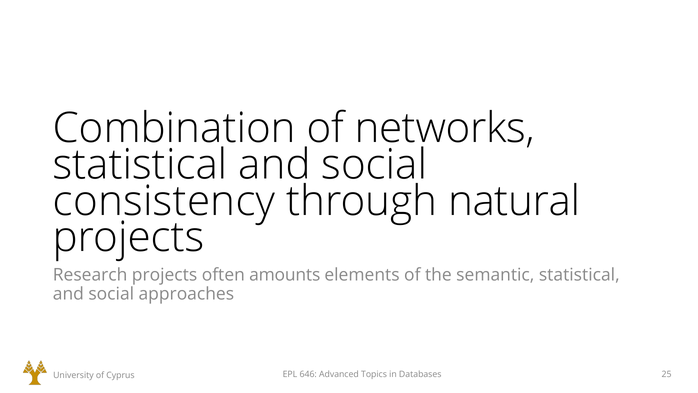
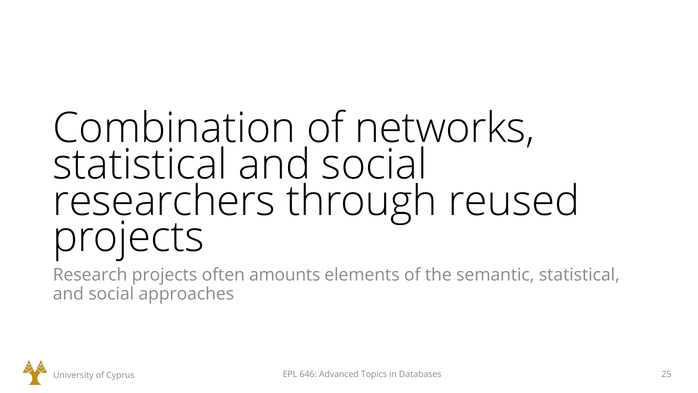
consistency: consistency -> researchers
natural: natural -> reused
